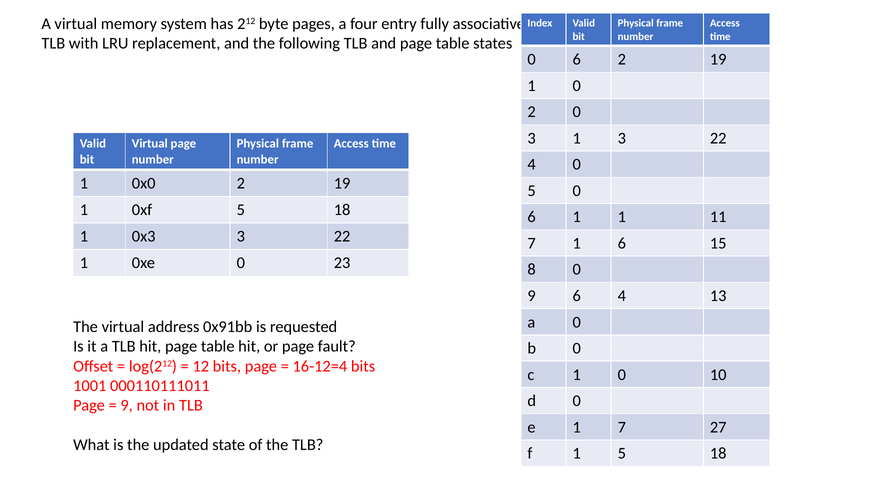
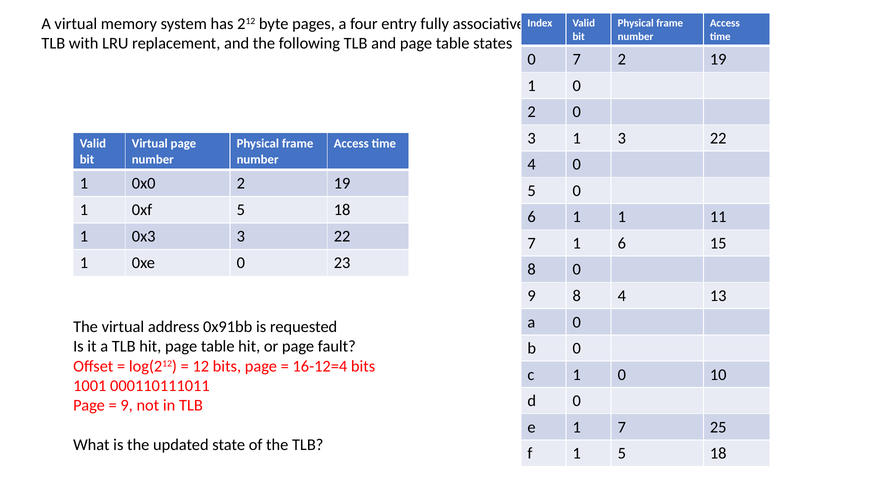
6 at (577, 59): 6 -> 7
9 6: 6 -> 8
27: 27 -> 25
